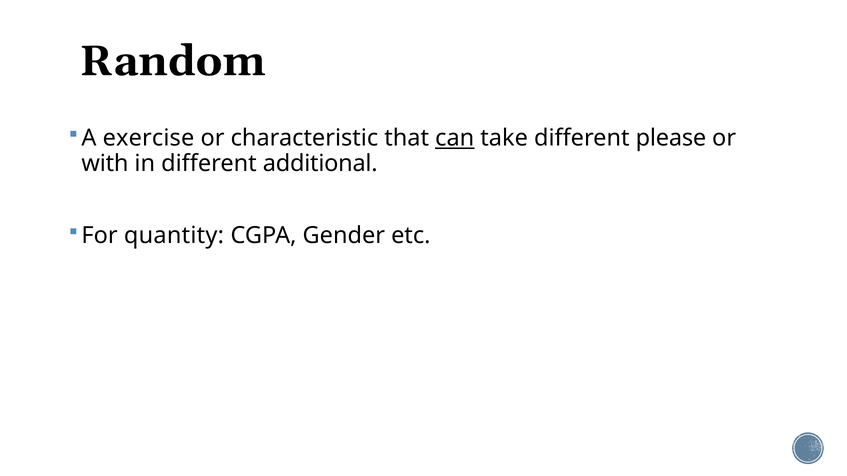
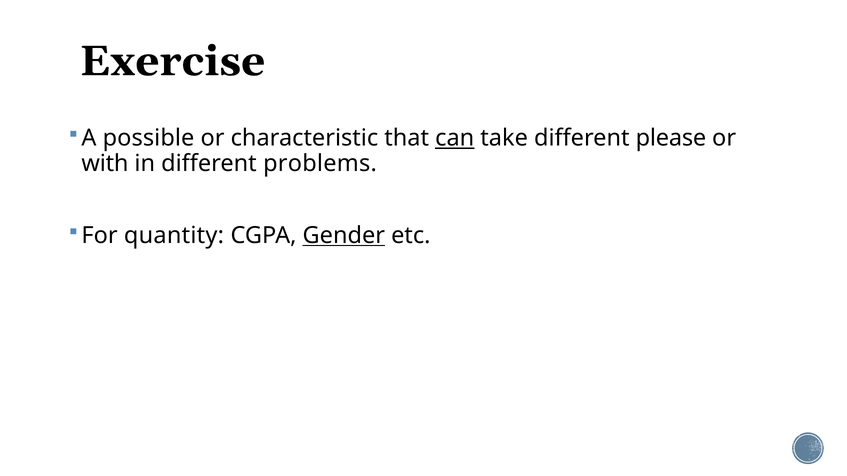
Random: Random -> Exercise
exercise: exercise -> possible
additional: additional -> problems
Gender underline: none -> present
